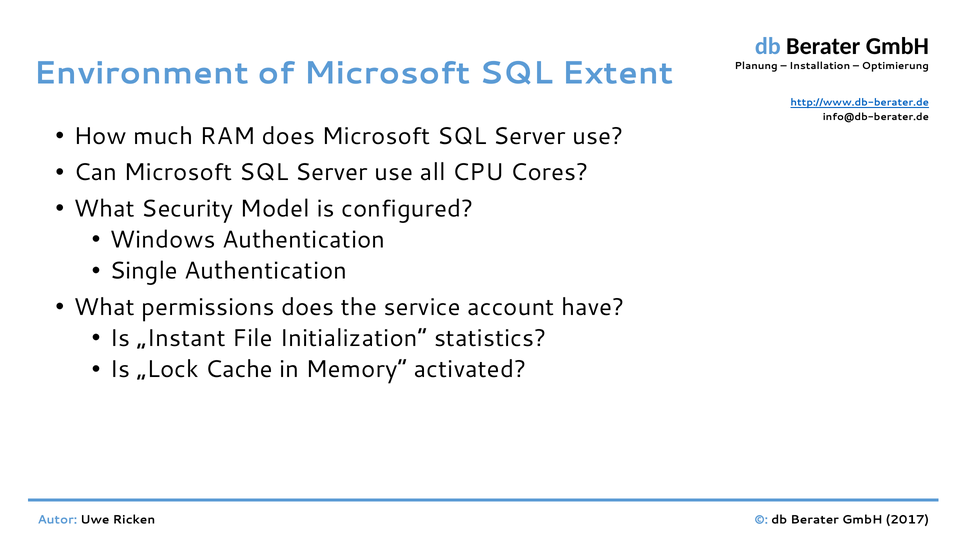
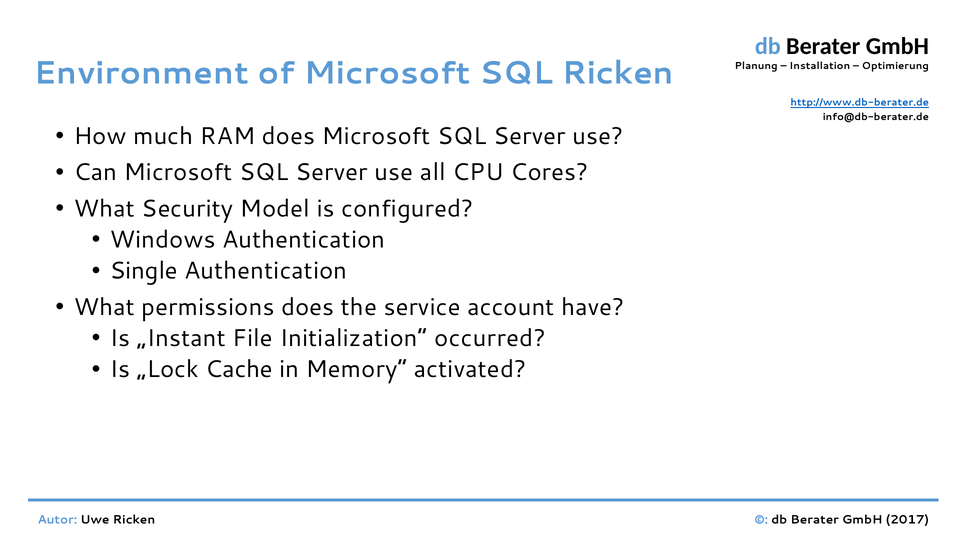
SQL Extent: Extent -> Ricken
statistics: statistics -> occurred
